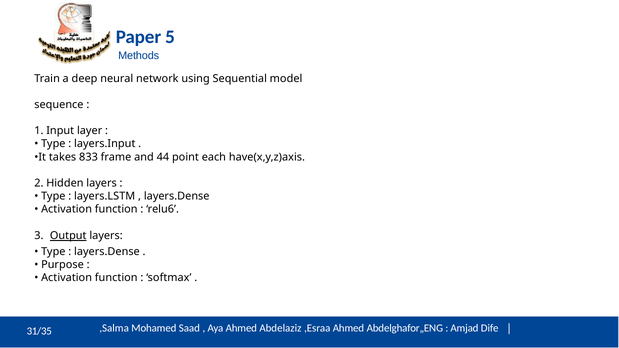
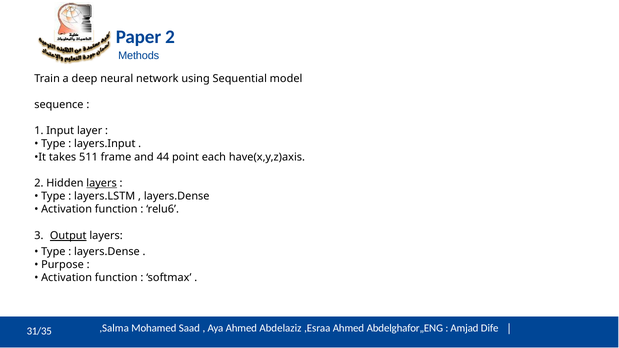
Paper 5: 5 -> 2
833: 833 -> 511
layers at (102, 183) underline: none -> present
